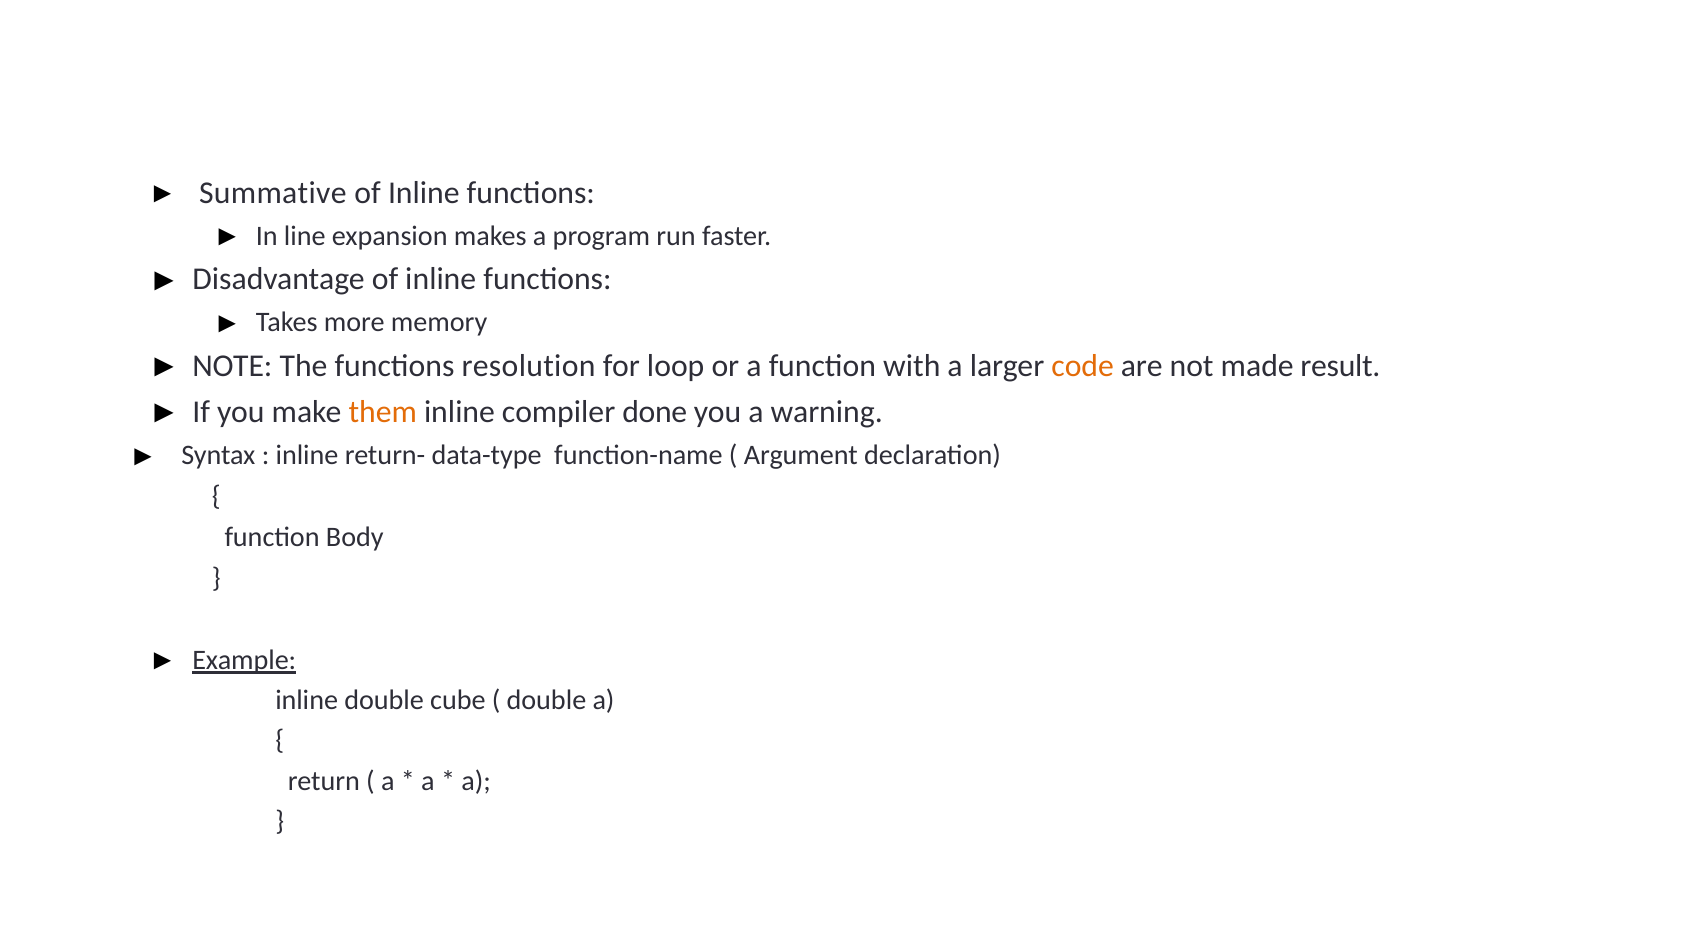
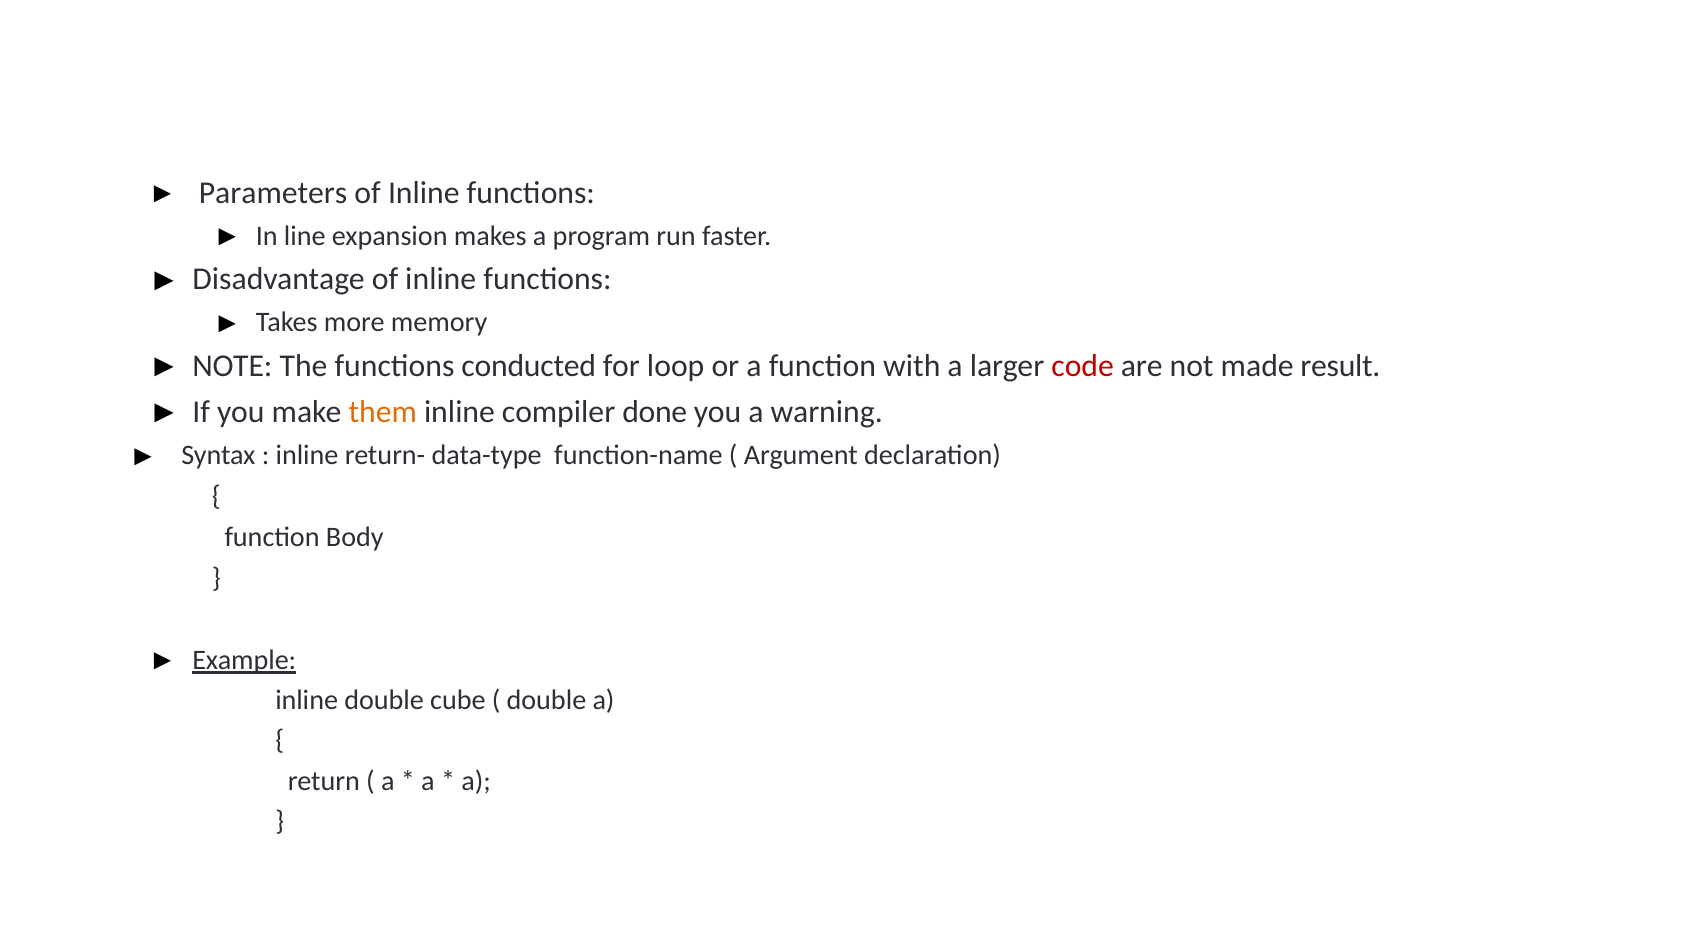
Summative: Summative -> Parameters
resolution: resolution -> conducted
code colour: orange -> red
